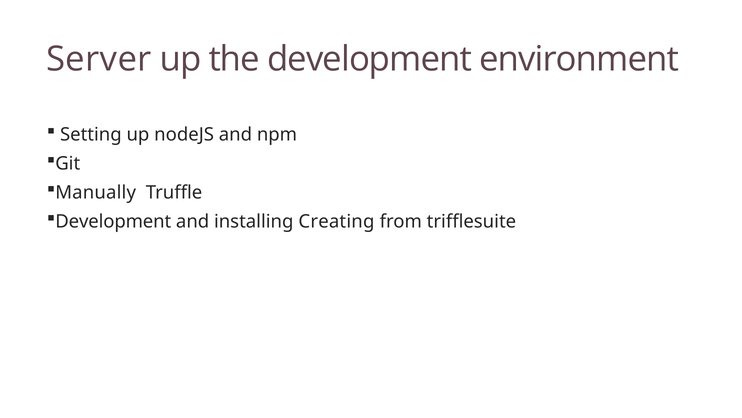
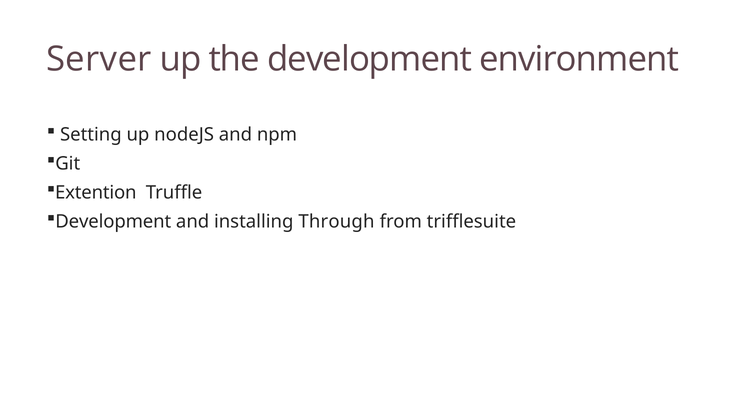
Manually: Manually -> Extention
Creating: Creating -> Through
